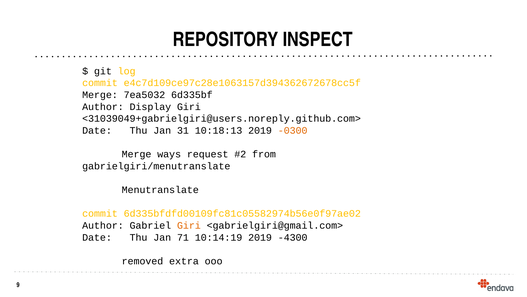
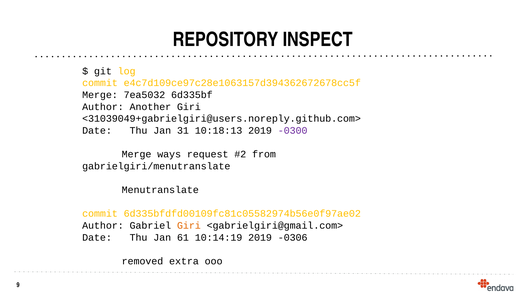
Display: Display -> Another
-0300 colour: orange -> purple
71: 71 -> 61
-4300: -4300 -> -0306
